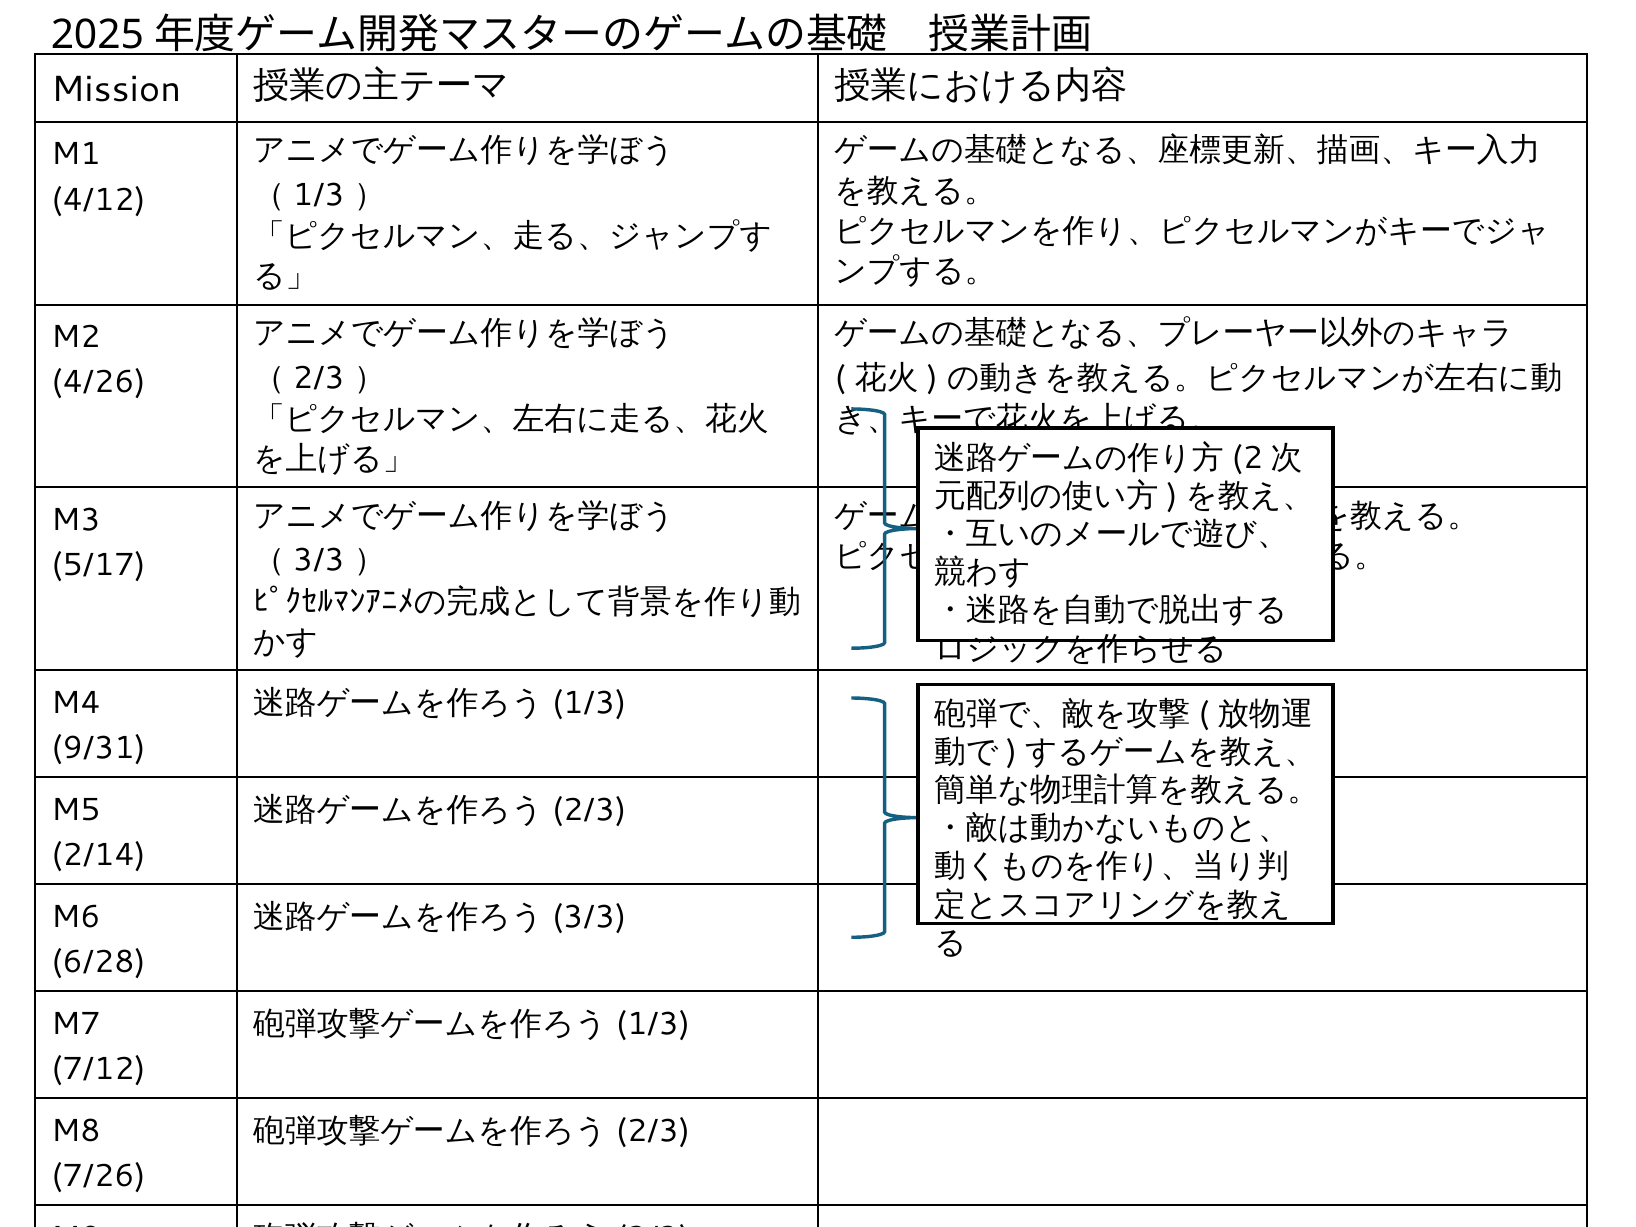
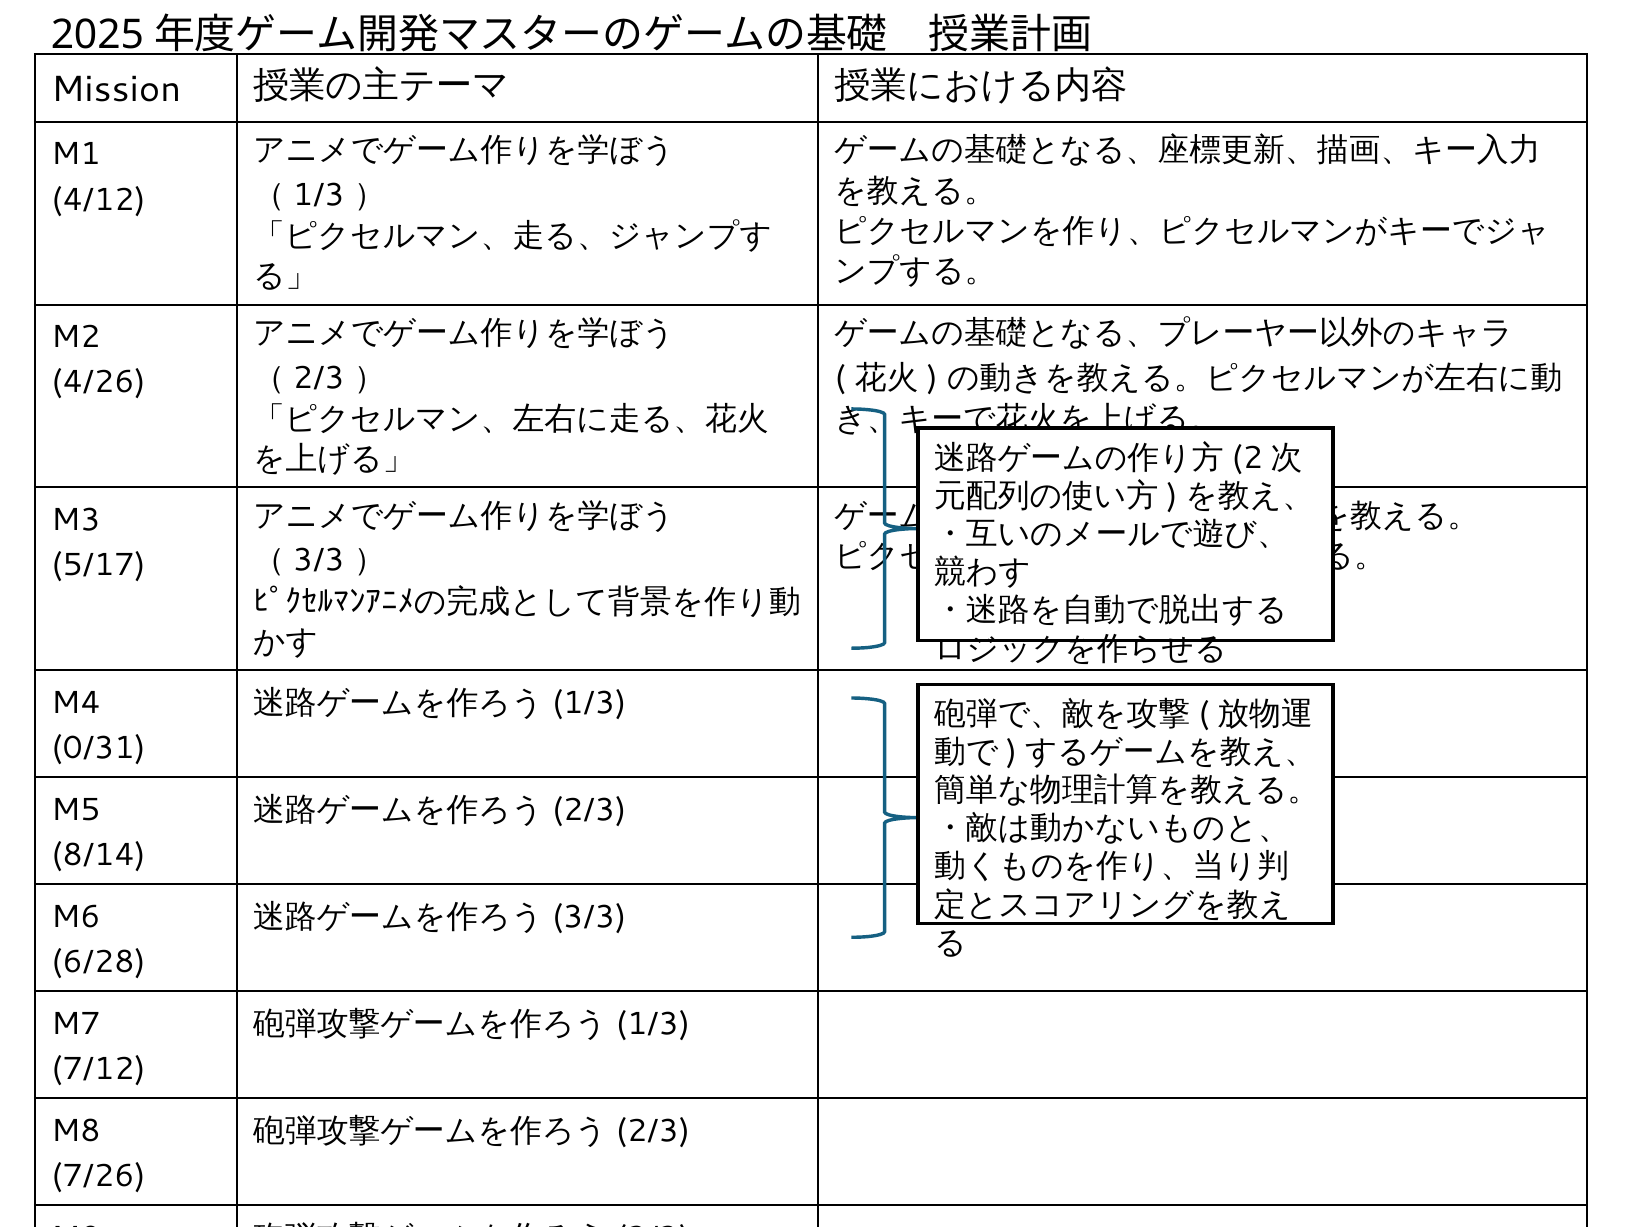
9/31: 9/31 -> 0/31
2/14: 2/14 -> 8/14
